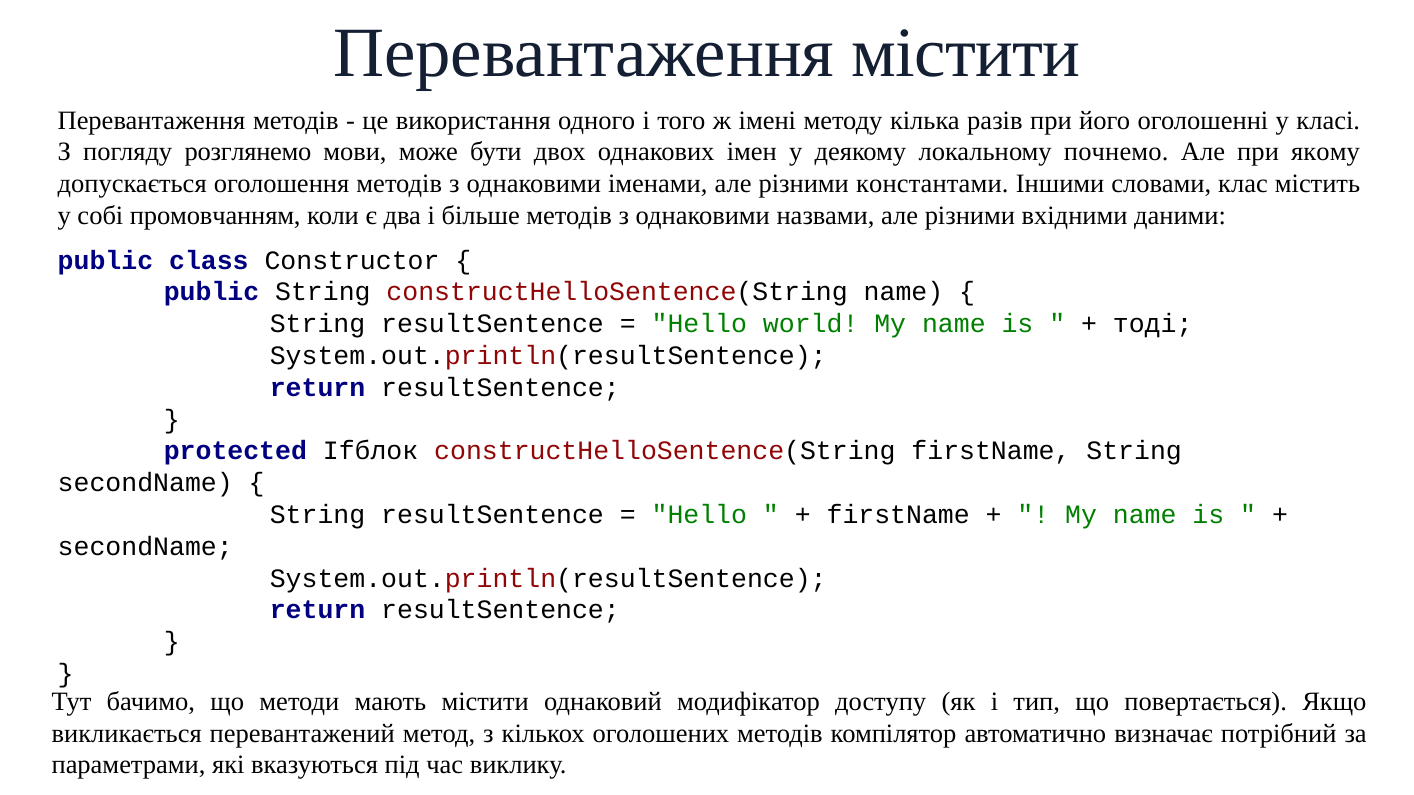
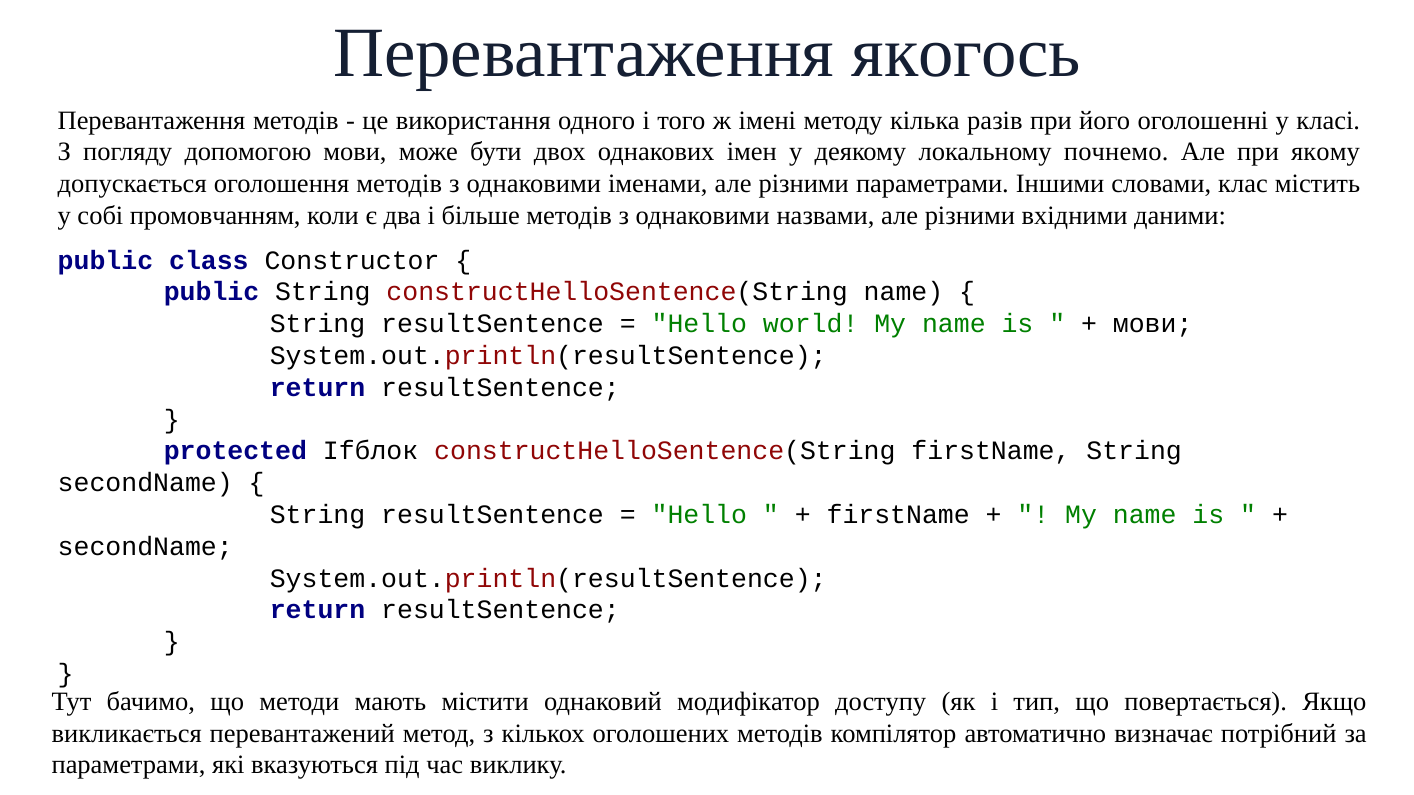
Перевантаження містити: містити -> якогось
розглянемо: розглянемо -> допомогою
різними константами: константами -> параметрами
тоді at (1153, 324): тоді -> мови
